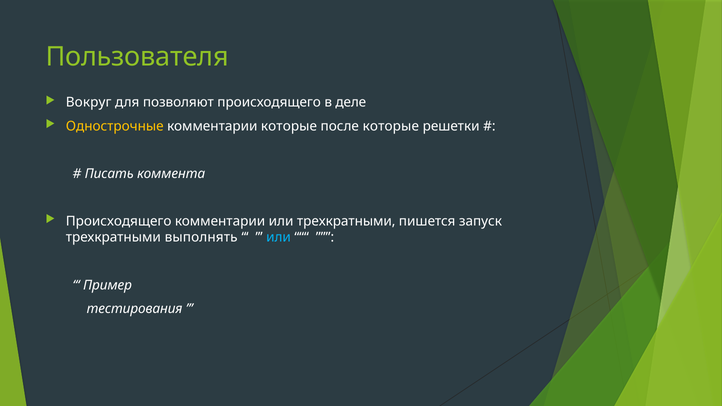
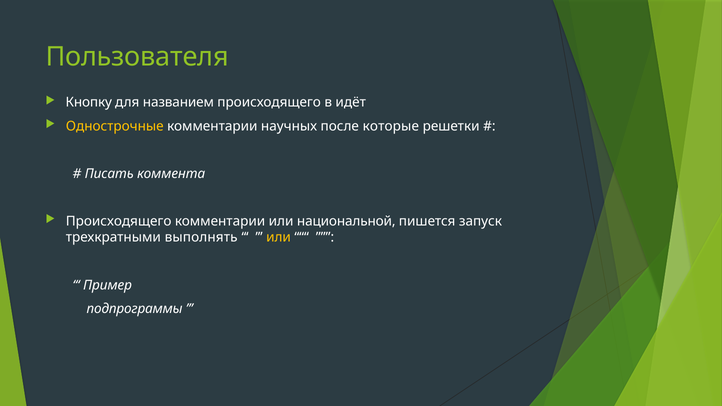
Вокруг: Вокруг -> Кнопку
позволяют: позволяют -> названием
деле: деле -> идёт
комментарии которые: которые -> научных
или трехкратными: трехкратными -> национальной
или at (279, 238) colour: light blue -> yellow
тестирования: тестирования -> подпрограммы
